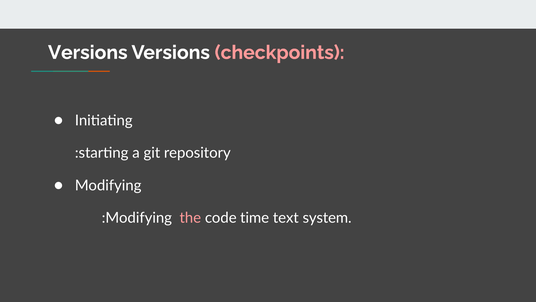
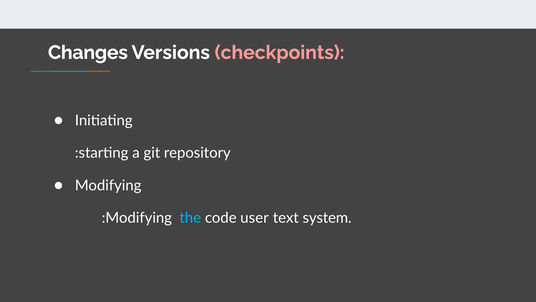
Versions at (88, 52): Versions -> Changes
the colour: pink -> light blue
time: time -> user
